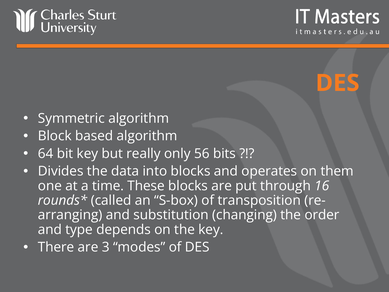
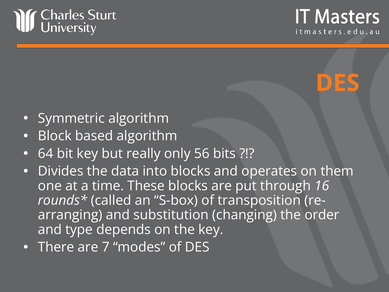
3: 3 -> 7
